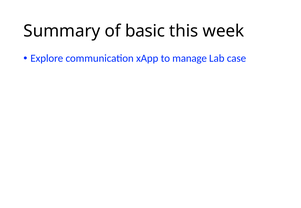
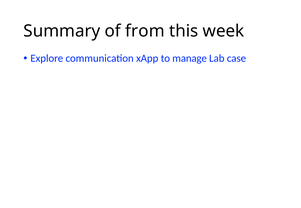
basic: basic -> from
